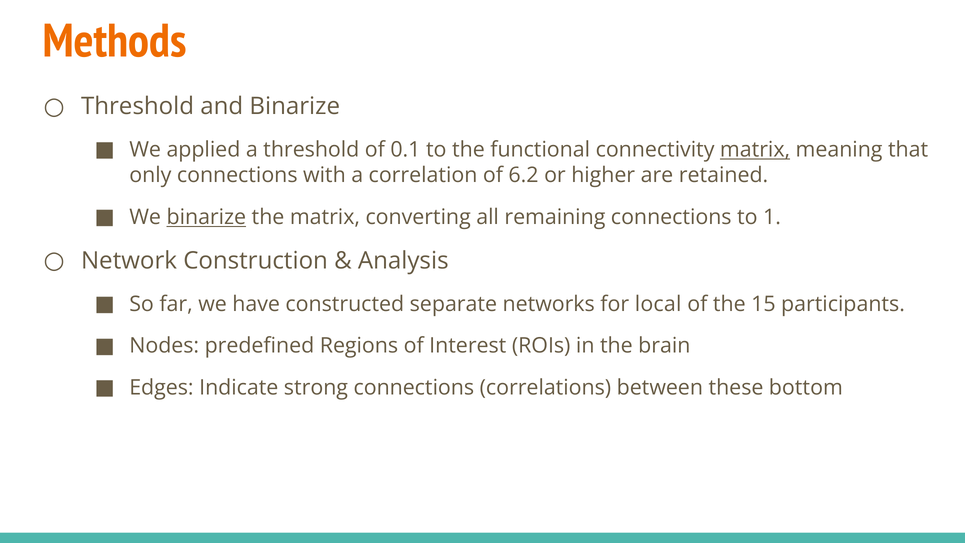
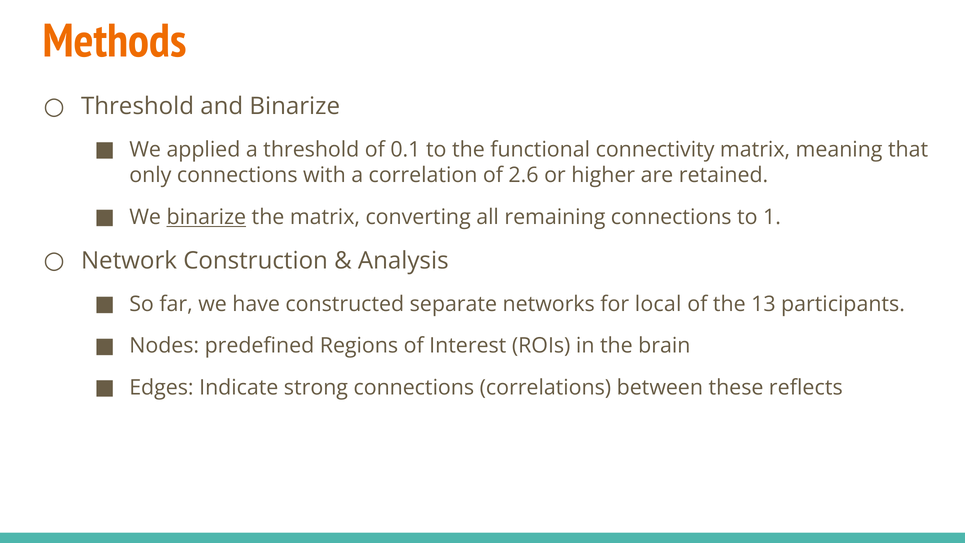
matrix at (755, 150) underline: present -> none
6.2: 6.2 -> 2.6
15: 15 -> 13
bottom: bottom -> reflects
